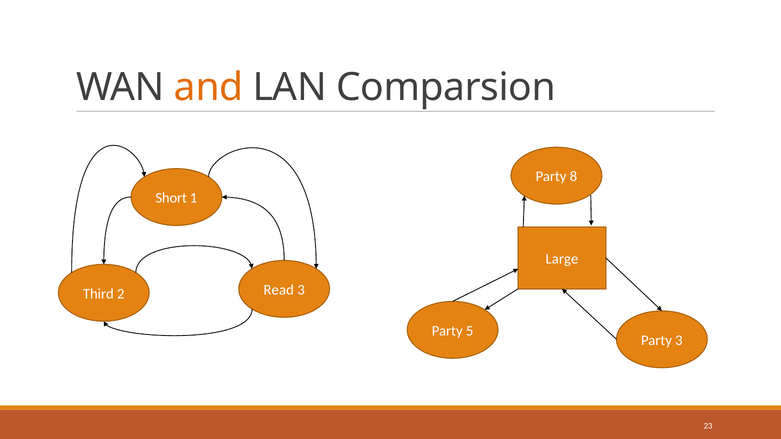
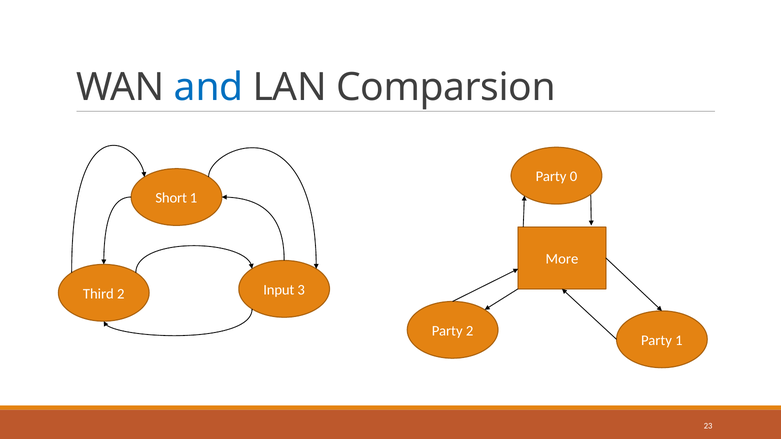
and colour: orange -> blue
8: 8 -> 0
Large: Large -> More
Read: Read -> Input
Party 5: 5 -> 2
Party 3: 3 -> 1
